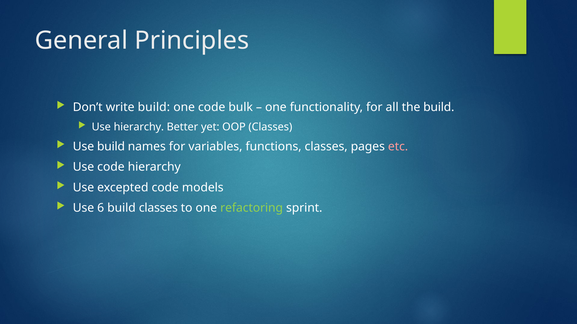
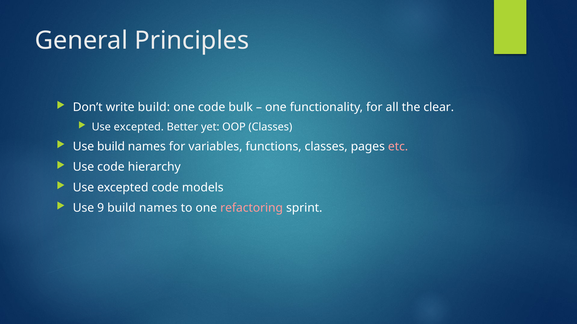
the build: build -> clear
hierarchy at (139, 127): hierarchy -> excepted
6: 6 -> 9
classes at (158, 208): classes -> names
refactoring colour: light green -> pink
